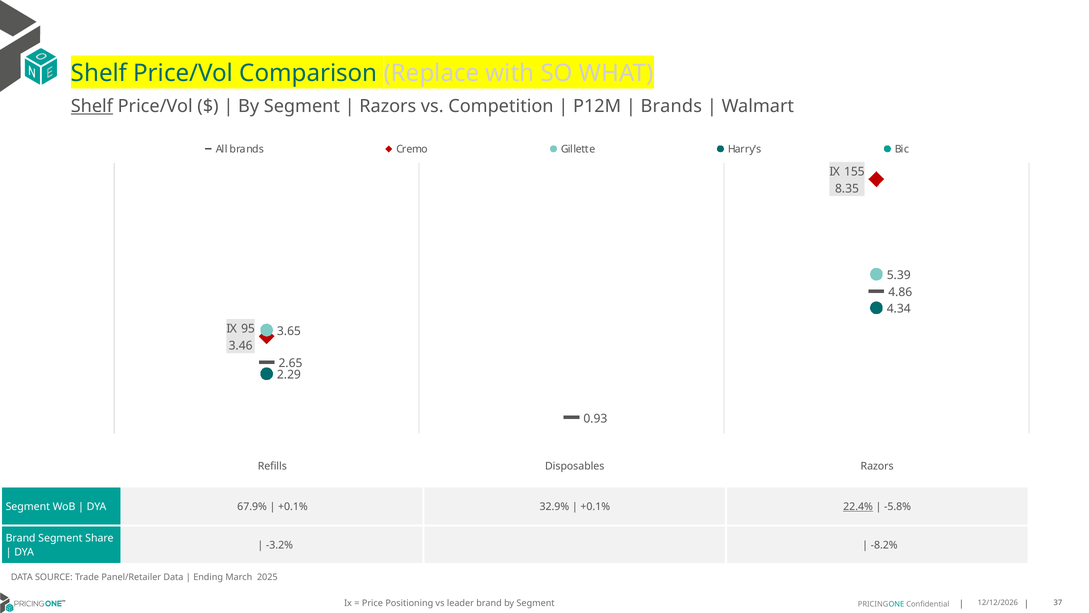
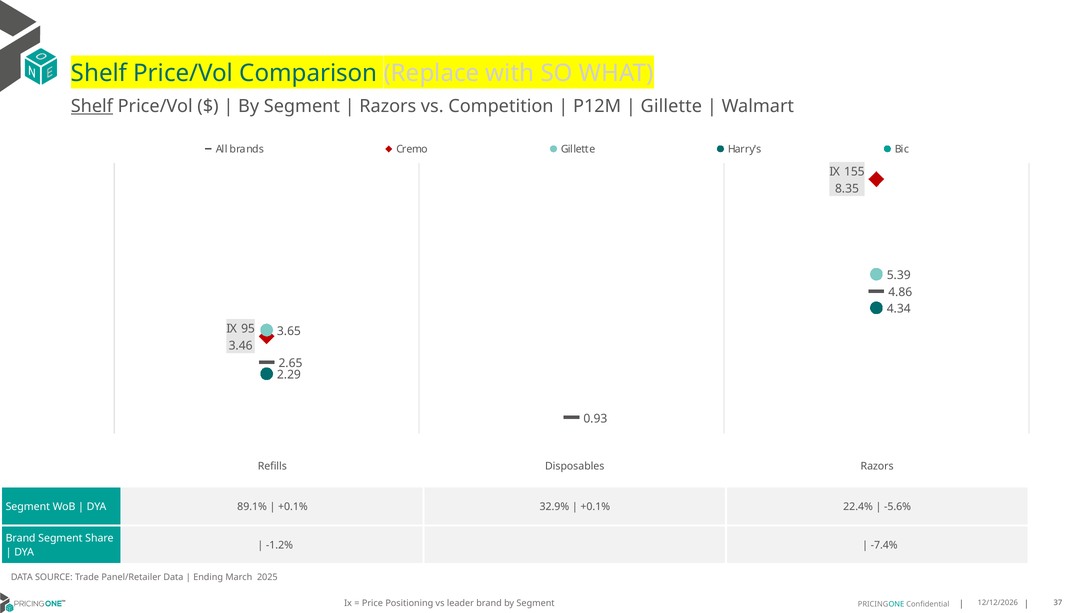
Brands at (671, 106): Brands -> Gillette
67.9%: 67.9% -> 89.1%
22.4% underline: present -> none
-5.8%: -5.8% -> -5.6%
-3.2%: -3.2% -> -1.2%
-8.2%: -8.2% -> -7.4%
